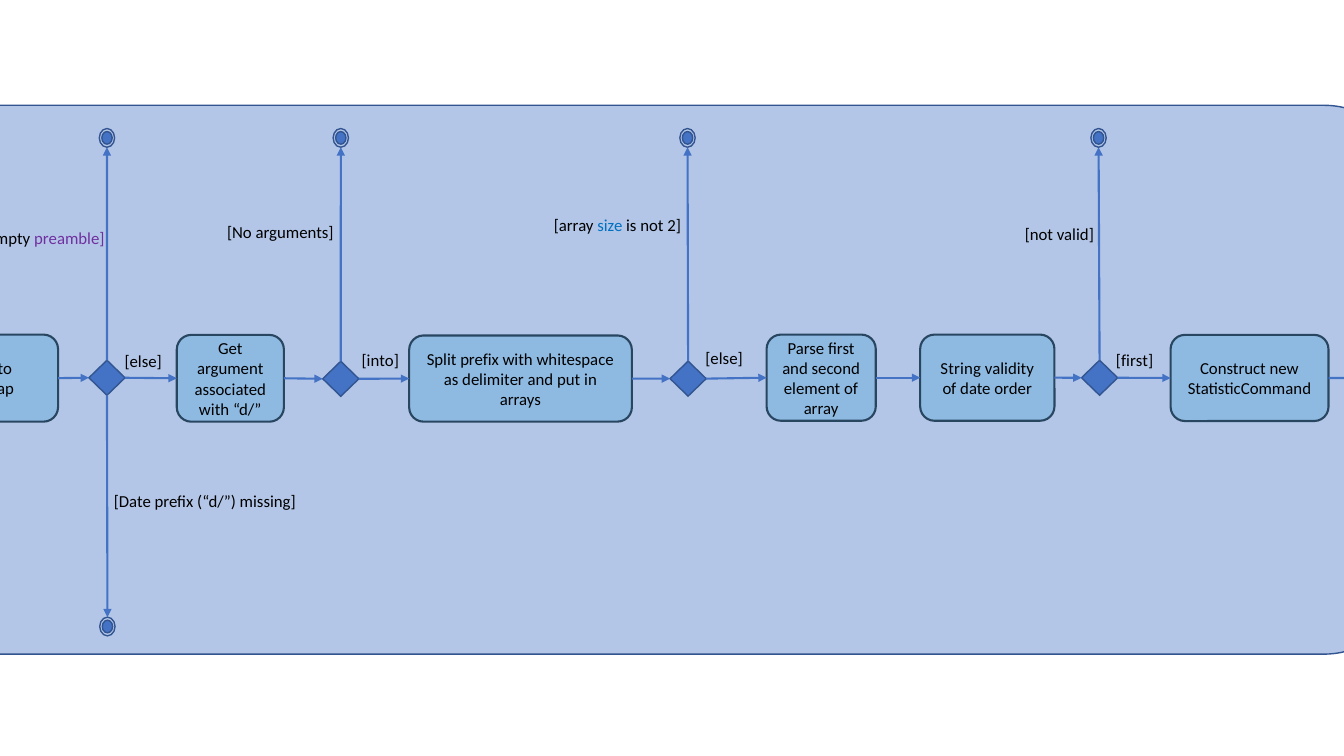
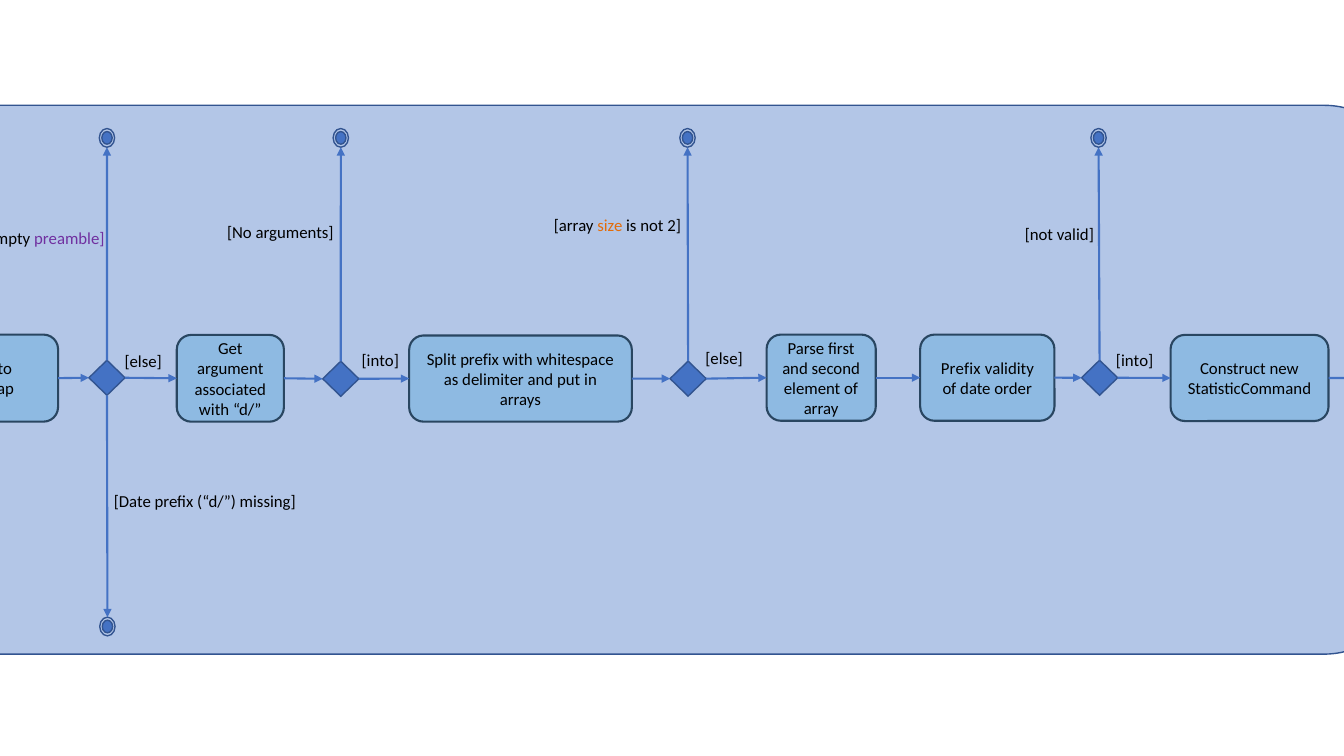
size colour: blue -> orange
first at (1135, 361): first -> into
String at (961, 369): String -> Prefix
